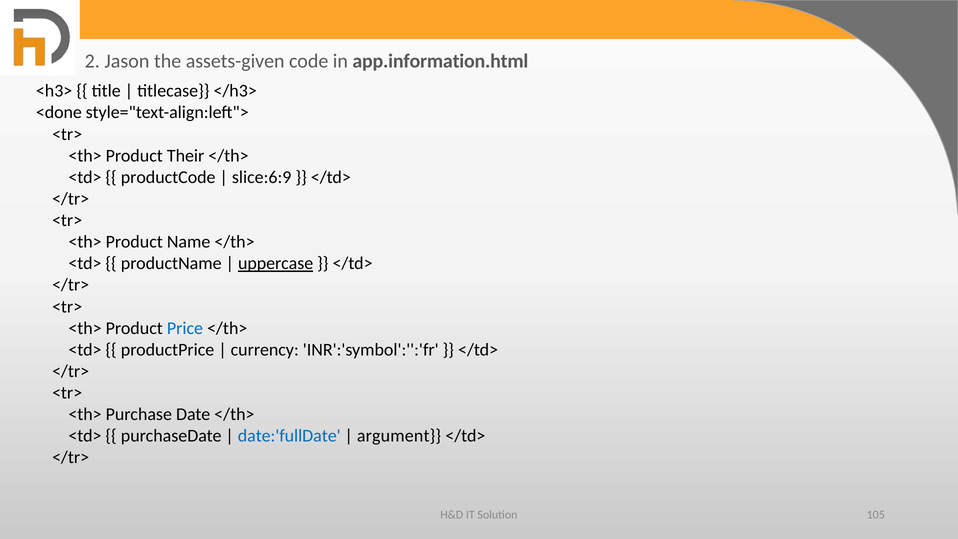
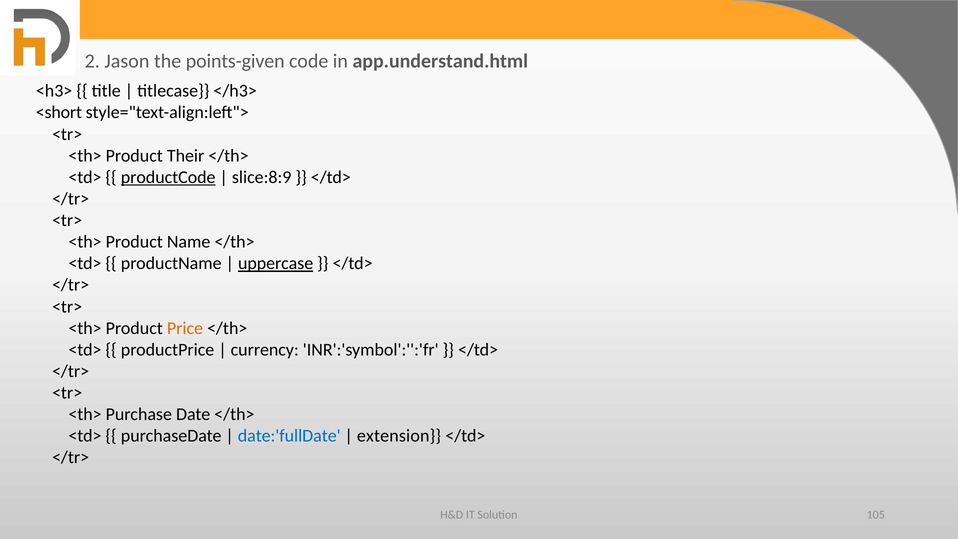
assets-given: assets-given -> points-given
app.information.html: app.information.html -> app.understand.html
<done: <done -> <short
productCode underline: none -> present
slice:6:9: slice:6:9 -> slice:8:9
Price colour: blue -> orange
argument: argument -> extension
